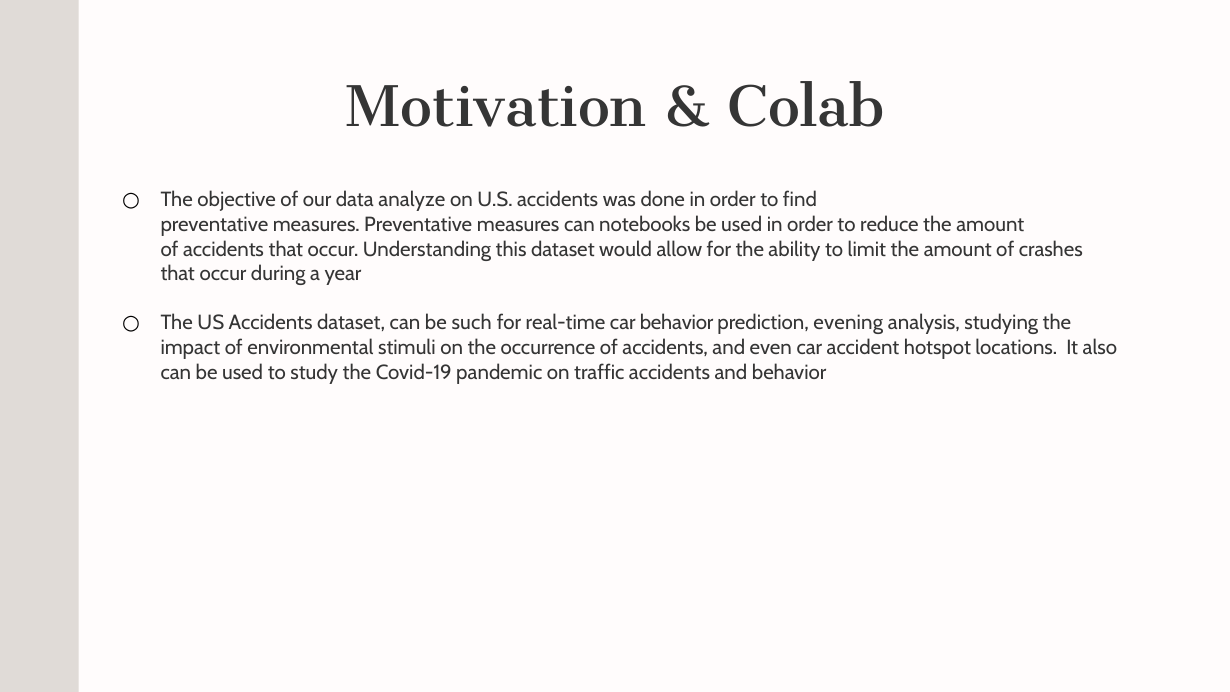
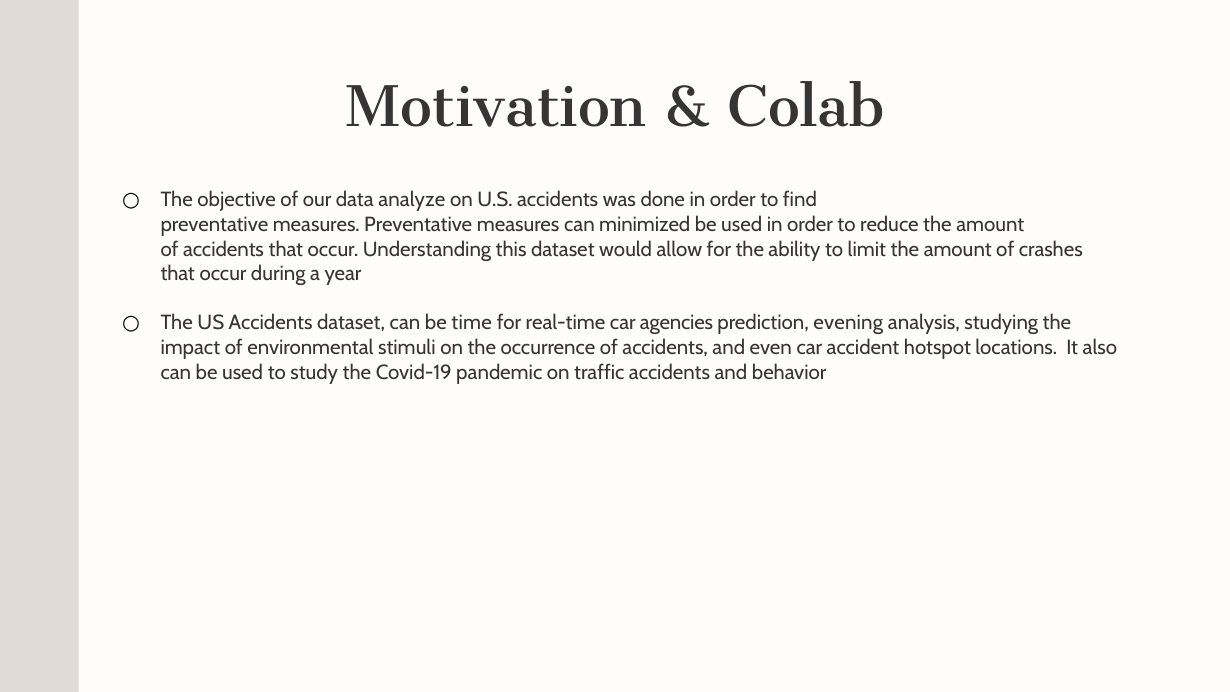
notebooks: notebooks -> minimized
such: such -> time
car behavior: behavior -> agencies
